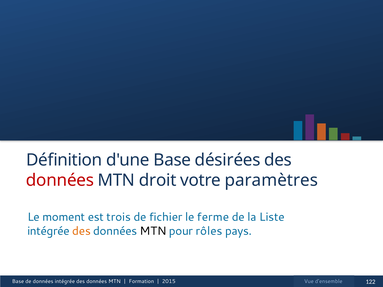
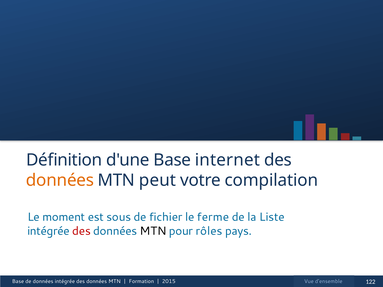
désirées: désirées -> internet
données at (60, 181) colour: red -> orange
droit: droit -> peut
paramètres: paramètres -> compilation
trois: trois -> sous
des at (81, 231) colour: orange -> red
